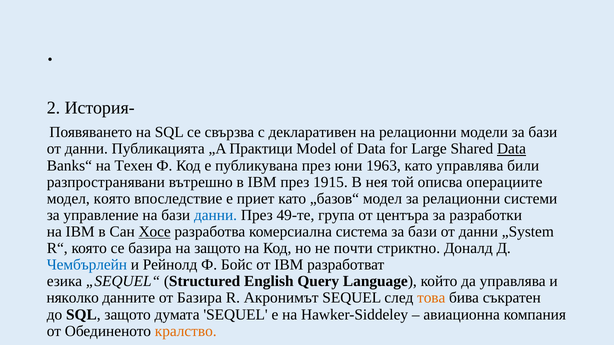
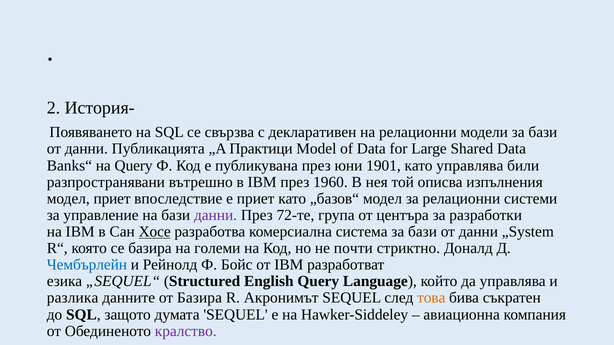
Data at (512, 149) underline: present -> none
на Техен: Техен -> Query
1963: 1963 -> 1901
1915: 1915 -> 1960
операциите: операциите -> изпълнения
модел която: която -> приет
данни at (216, 215) colour: blue -> purple
49-те: 49-те -> 72-те
на защото: защото -> големи
няколко: няколко -> разлика
кралство colour: orange -> purple
